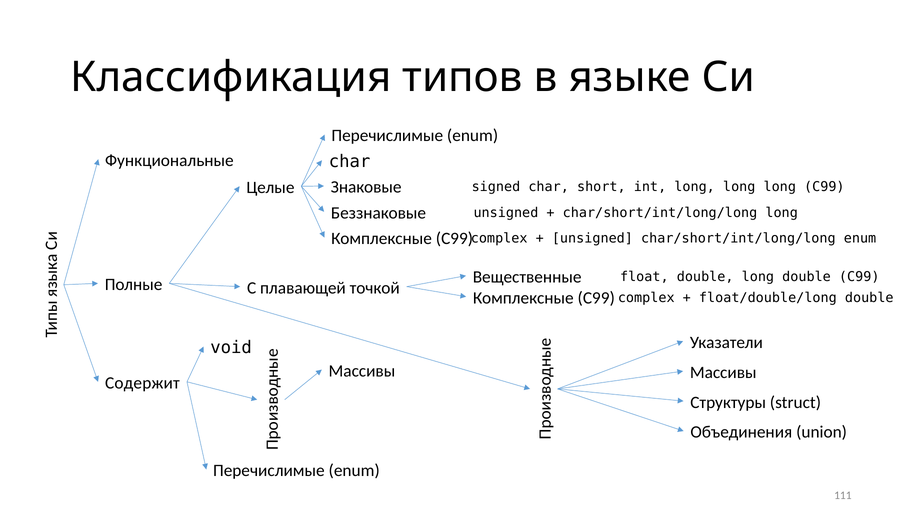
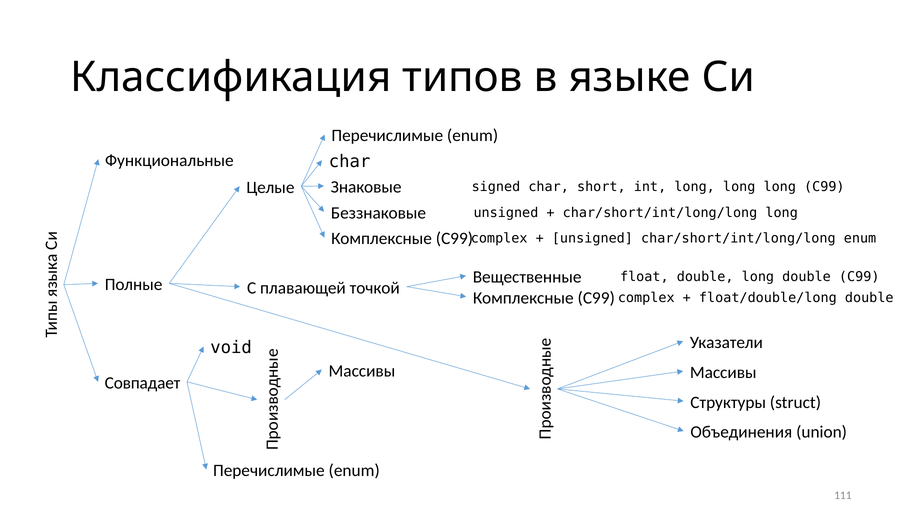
Содержит: Содержит -> Совпадает
